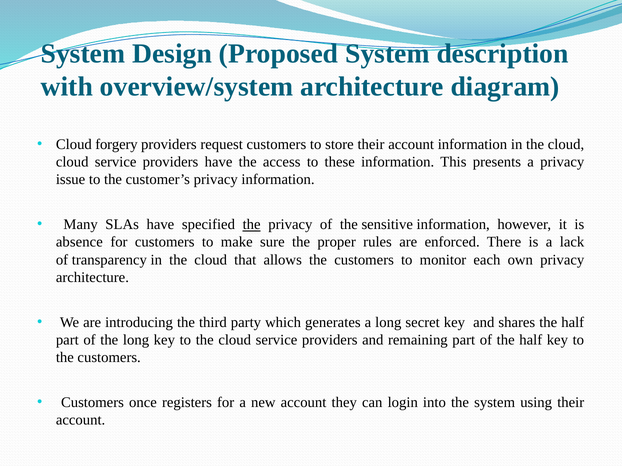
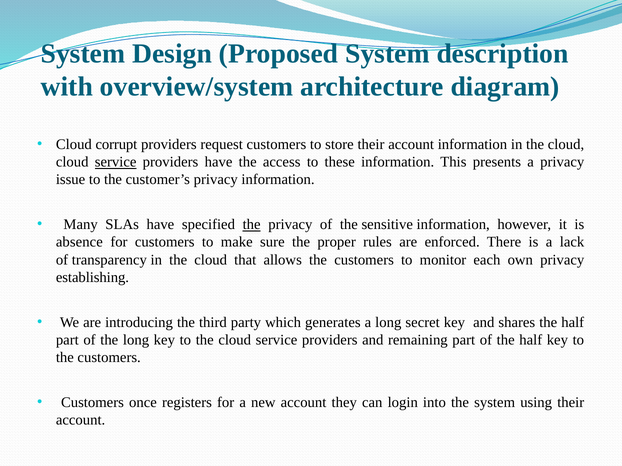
forgery: forgery -> corrupt
service at (116, 162) underline: none -> present
architecture at (92, 278): architecture -> establishing
